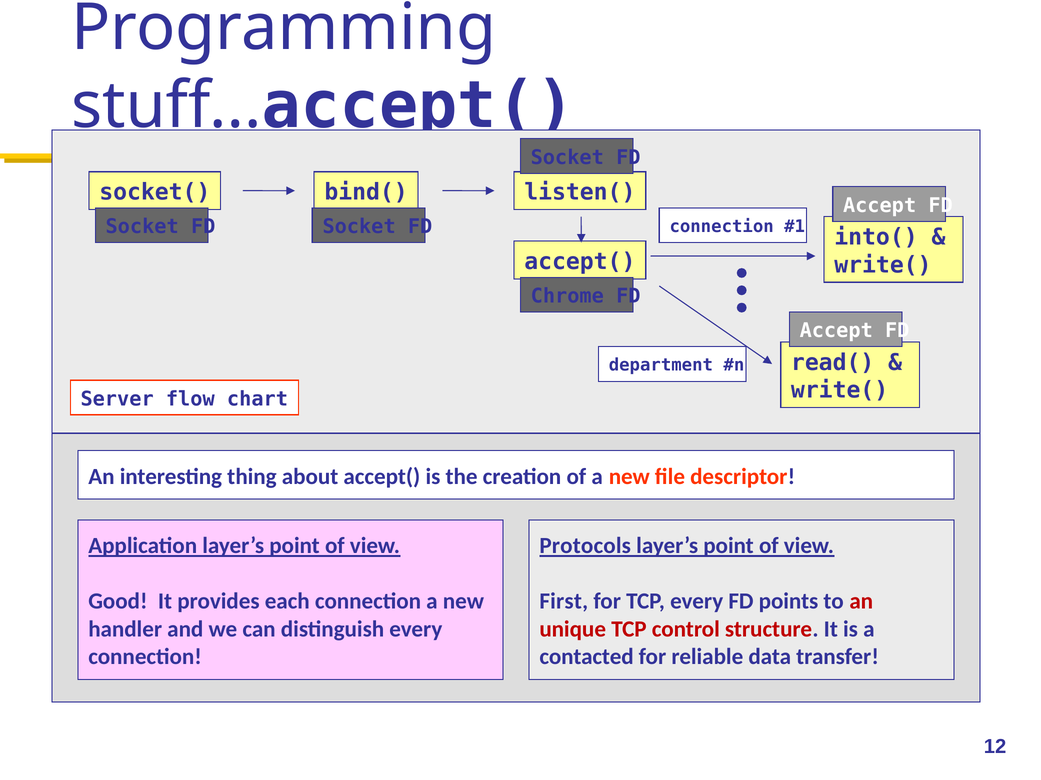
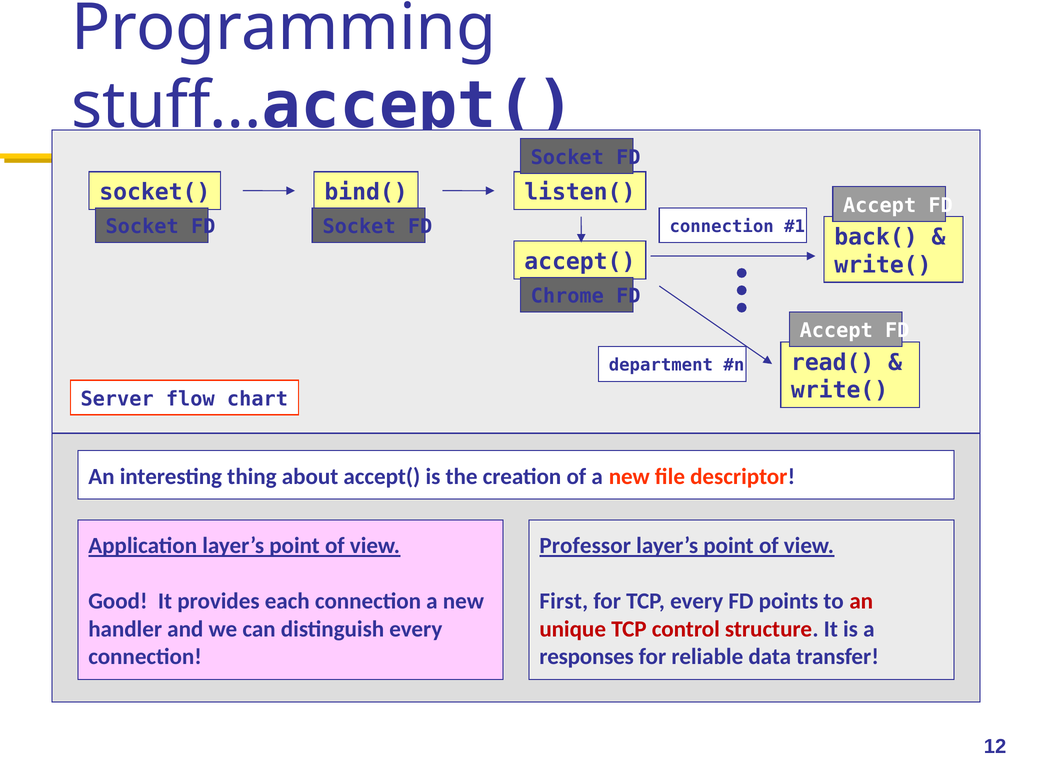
into(: into( -> back(
Protocols: Protocols -> Professor
contacted: contacted -> responses
